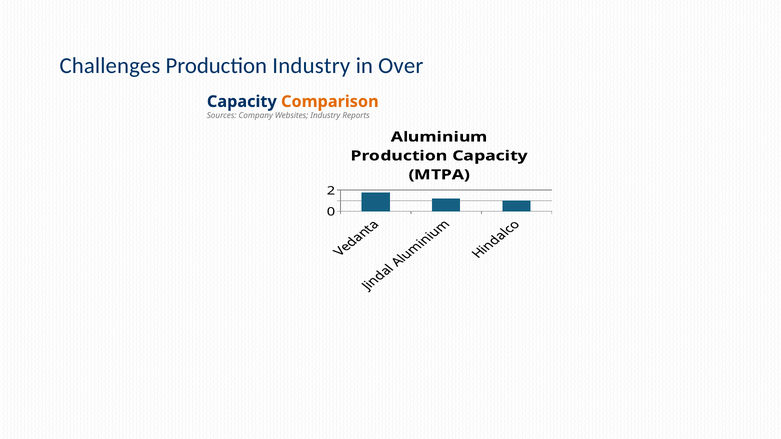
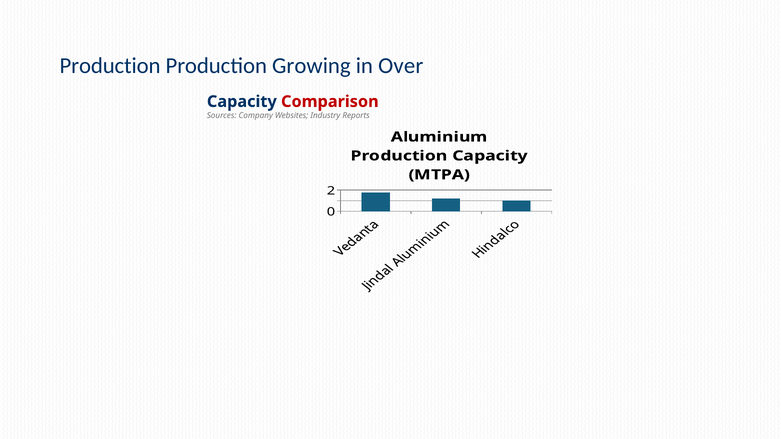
Challenges at (110, 66): Challenges -> Production
Production Industry: Industry -> Growing
Comparison colour: orange -> red
